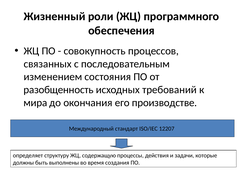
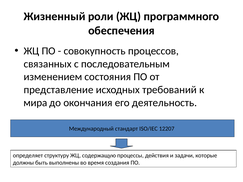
разобщенность: разобщенность -> представление
производстве: производстве -> деятельность
